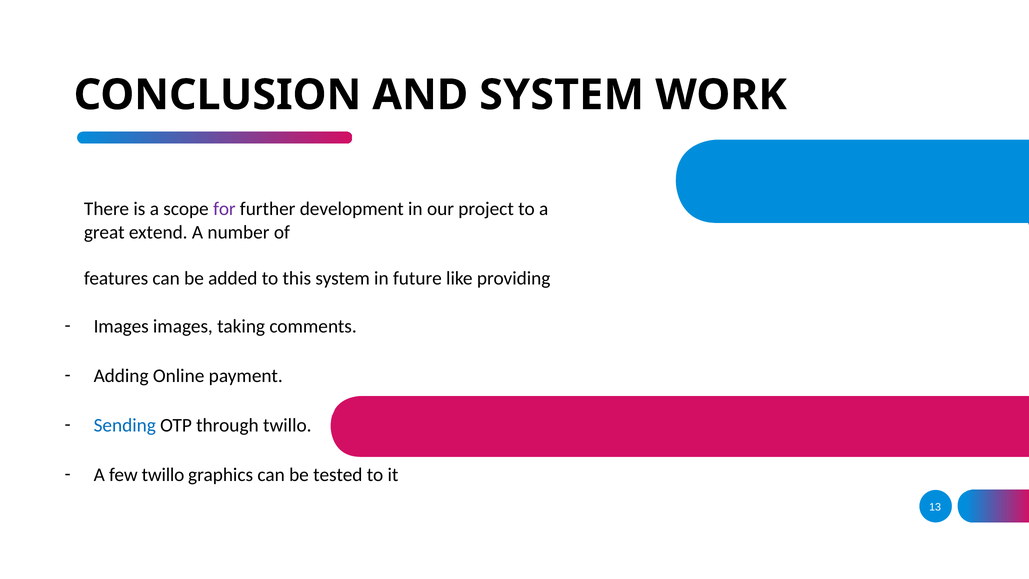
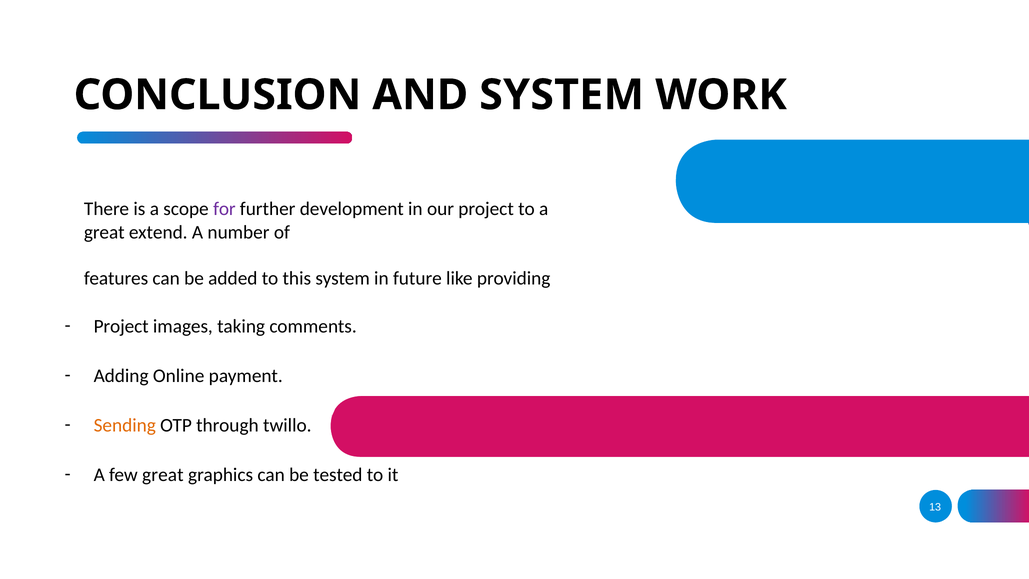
Images at (121, 326): Images -> Project
Sending colour: blue -> orange
few twillo: twillo -> great
